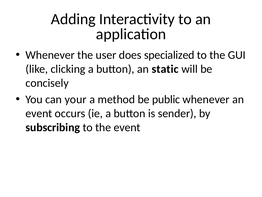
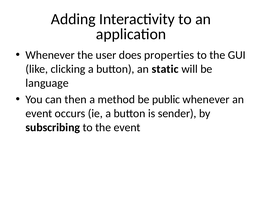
specialized: specialized -> properties
concisely: concisely -> language
your: your -> then
